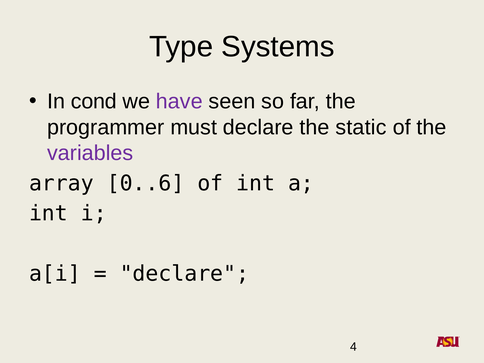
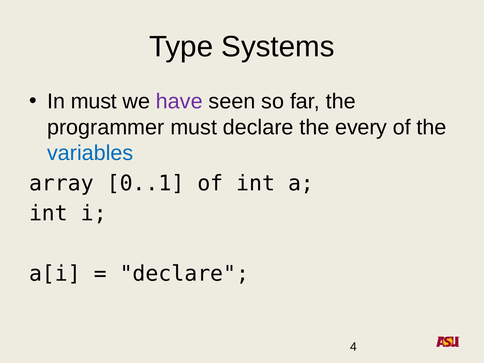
In cond: cond -> must
static: static -> every
variables colour: purple -> blue
0..6: 0..6 -> 0..1
